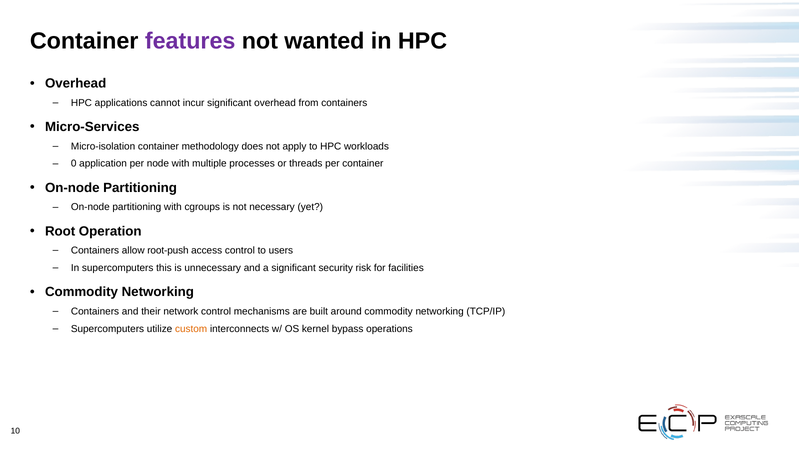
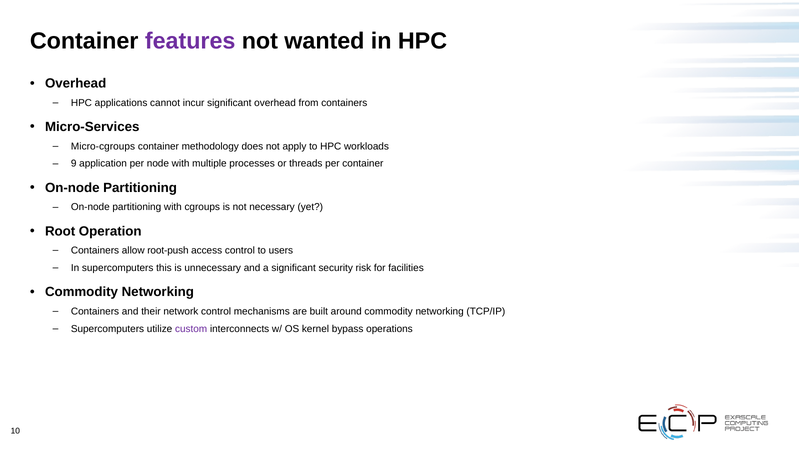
Micro-isolation: Micro-isolation -> Micro-cgroups
0: 0 -> 9
custom colour: orange -> purple
